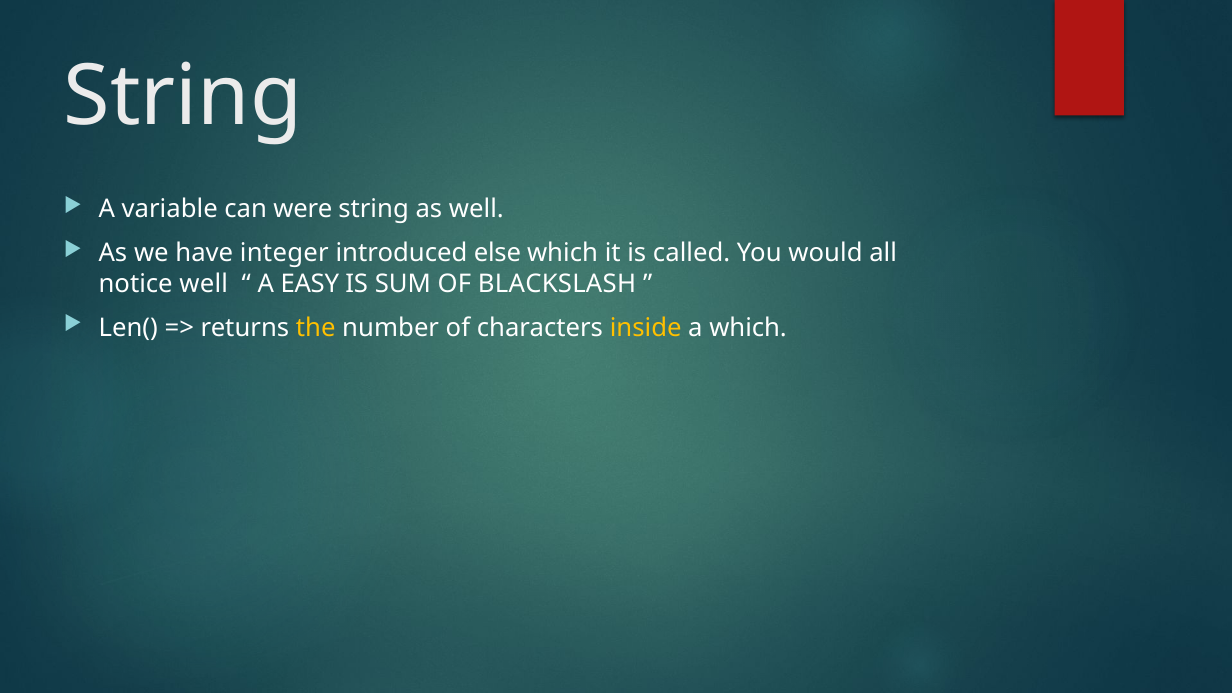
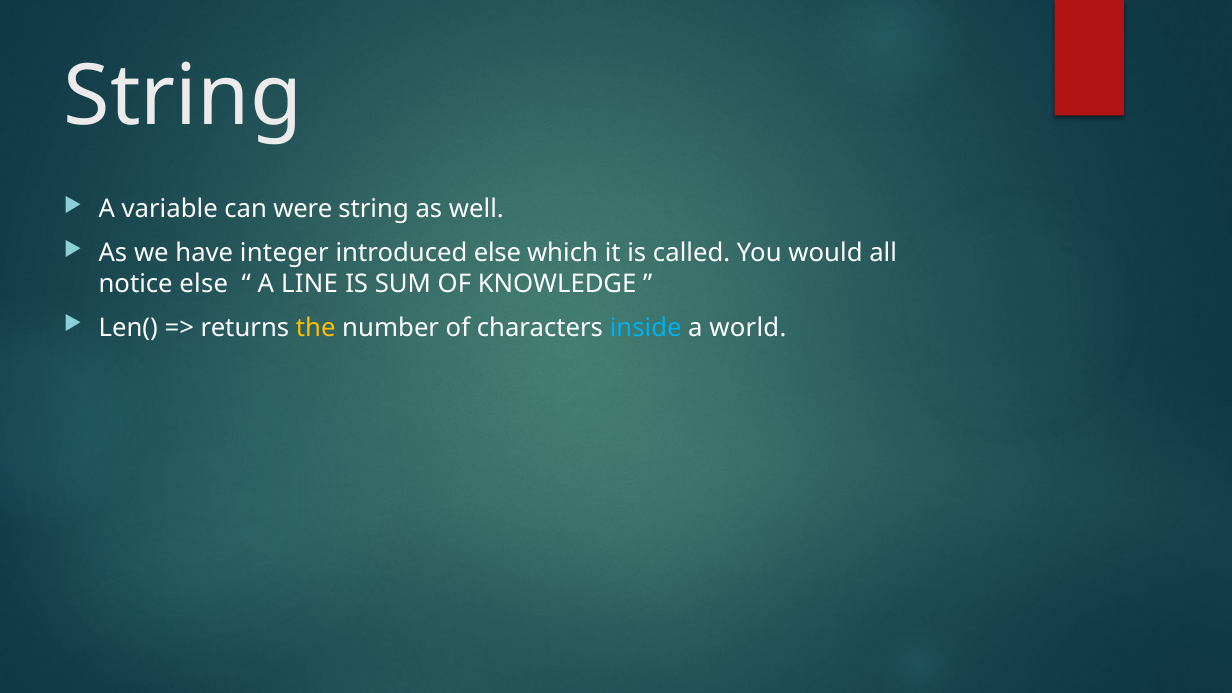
notice well: well -> else
EASY: EASY -> LINE
BLACKSLASH: BLACKSLASH -> KNOWLEDGE
inside colour: yellow -> light blue
a which: which -> world
